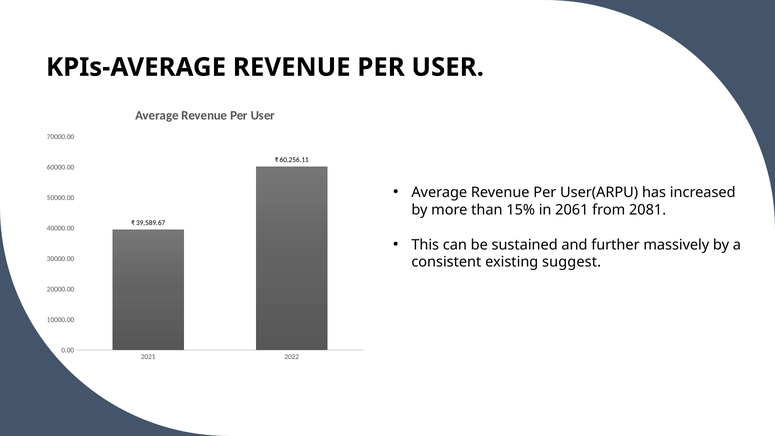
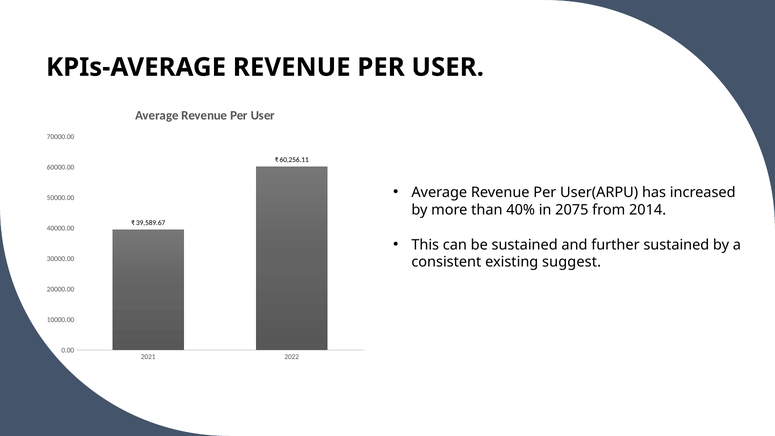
15%: 15% -> 40%
2061: 2061 -> 2075
2081: 2081 -> 2014
further massively: massively -> sustained
